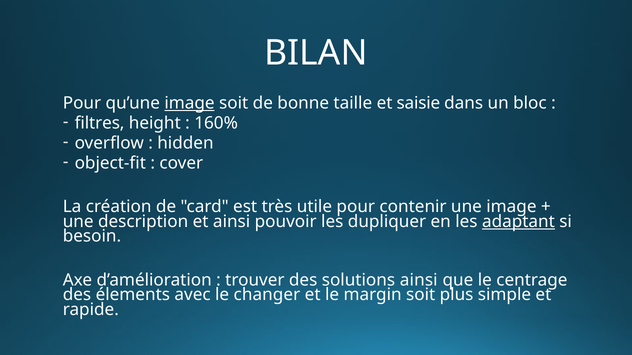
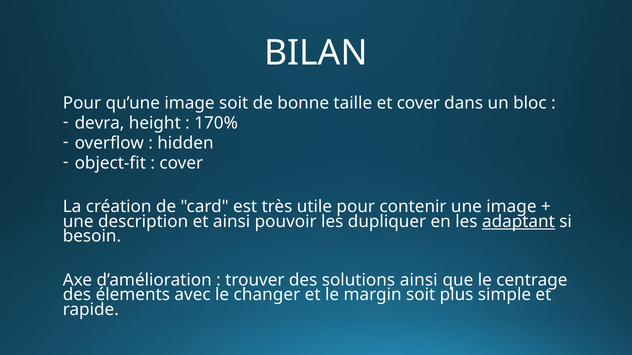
image at (190, 103) underline: present -> none
et saisie: saisie -> cover
filtres: filtres -> devra
160%: 160% -> 170%
